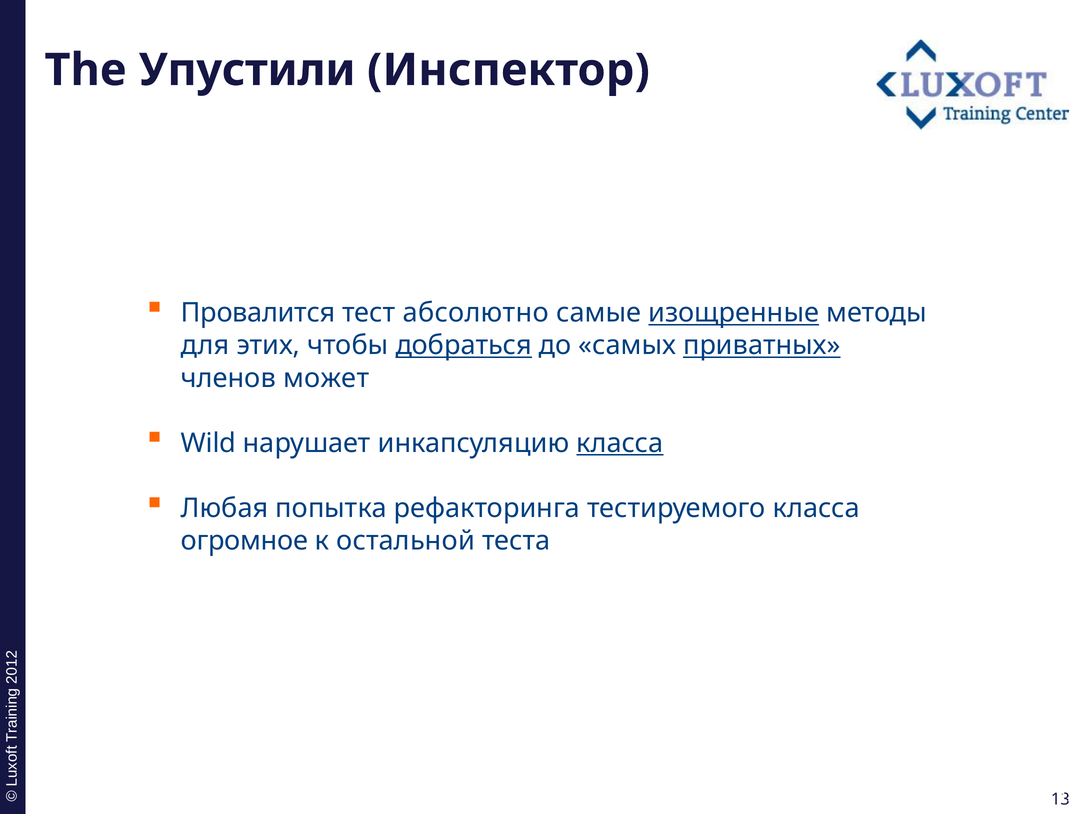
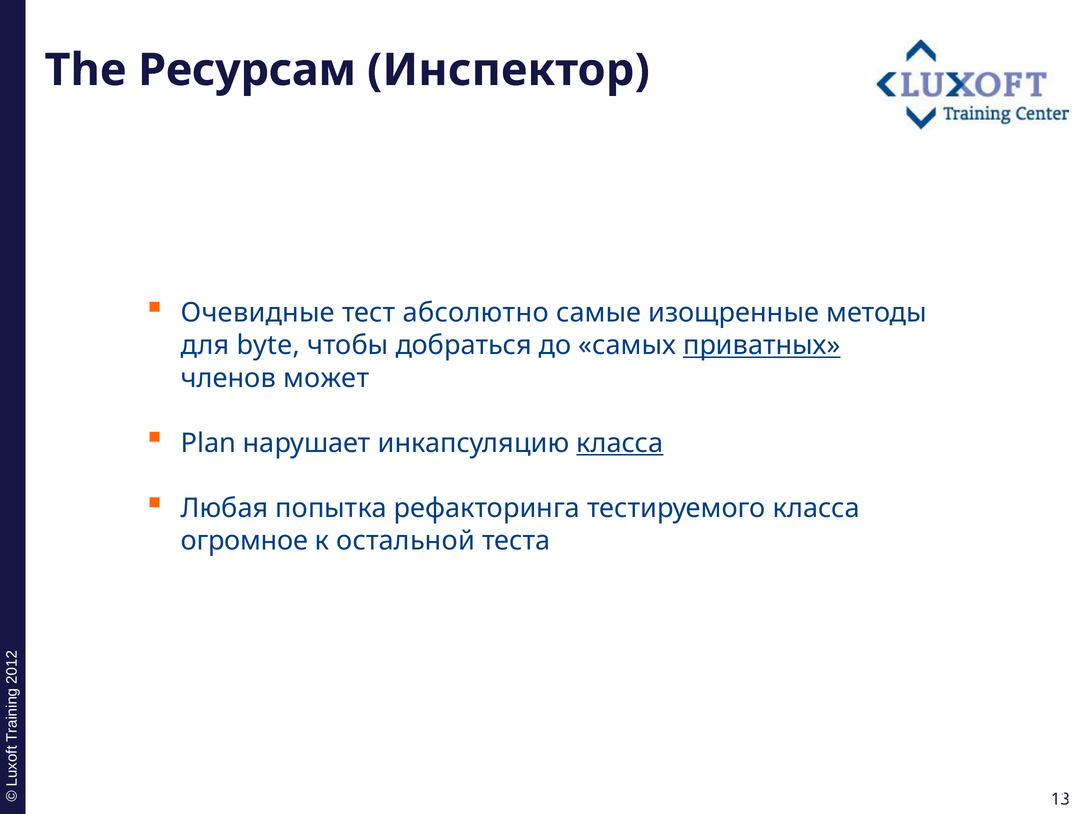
Упустили: Упустили -> Ресурсам
Провалится: Провалится -> Очевидные
изощренные underline: present -> none
этих: этих -> byte
добраться underline: present -> none
Wild: Wild -> Plan
